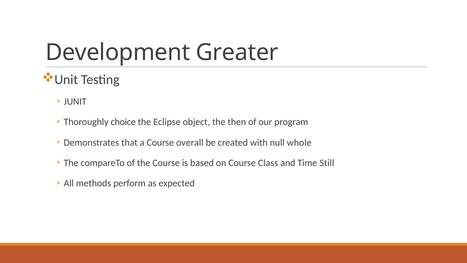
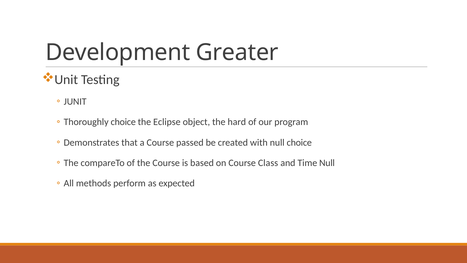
then: then -> hard
overall: overall -> passed
null whole: whole -> choice
Time Still: Still -> Null
